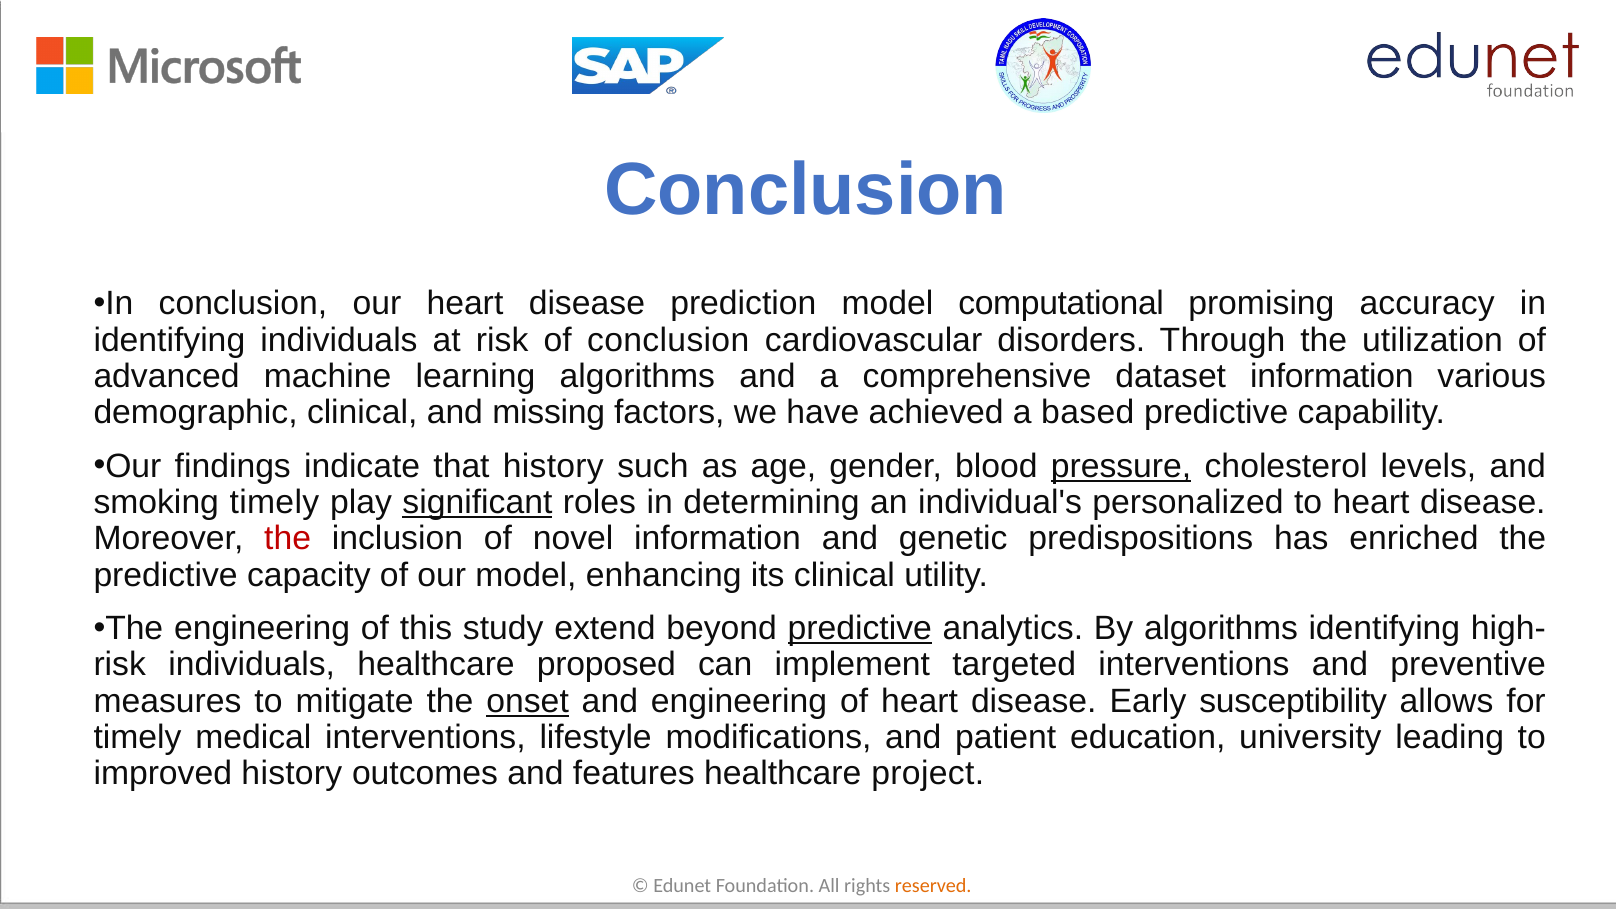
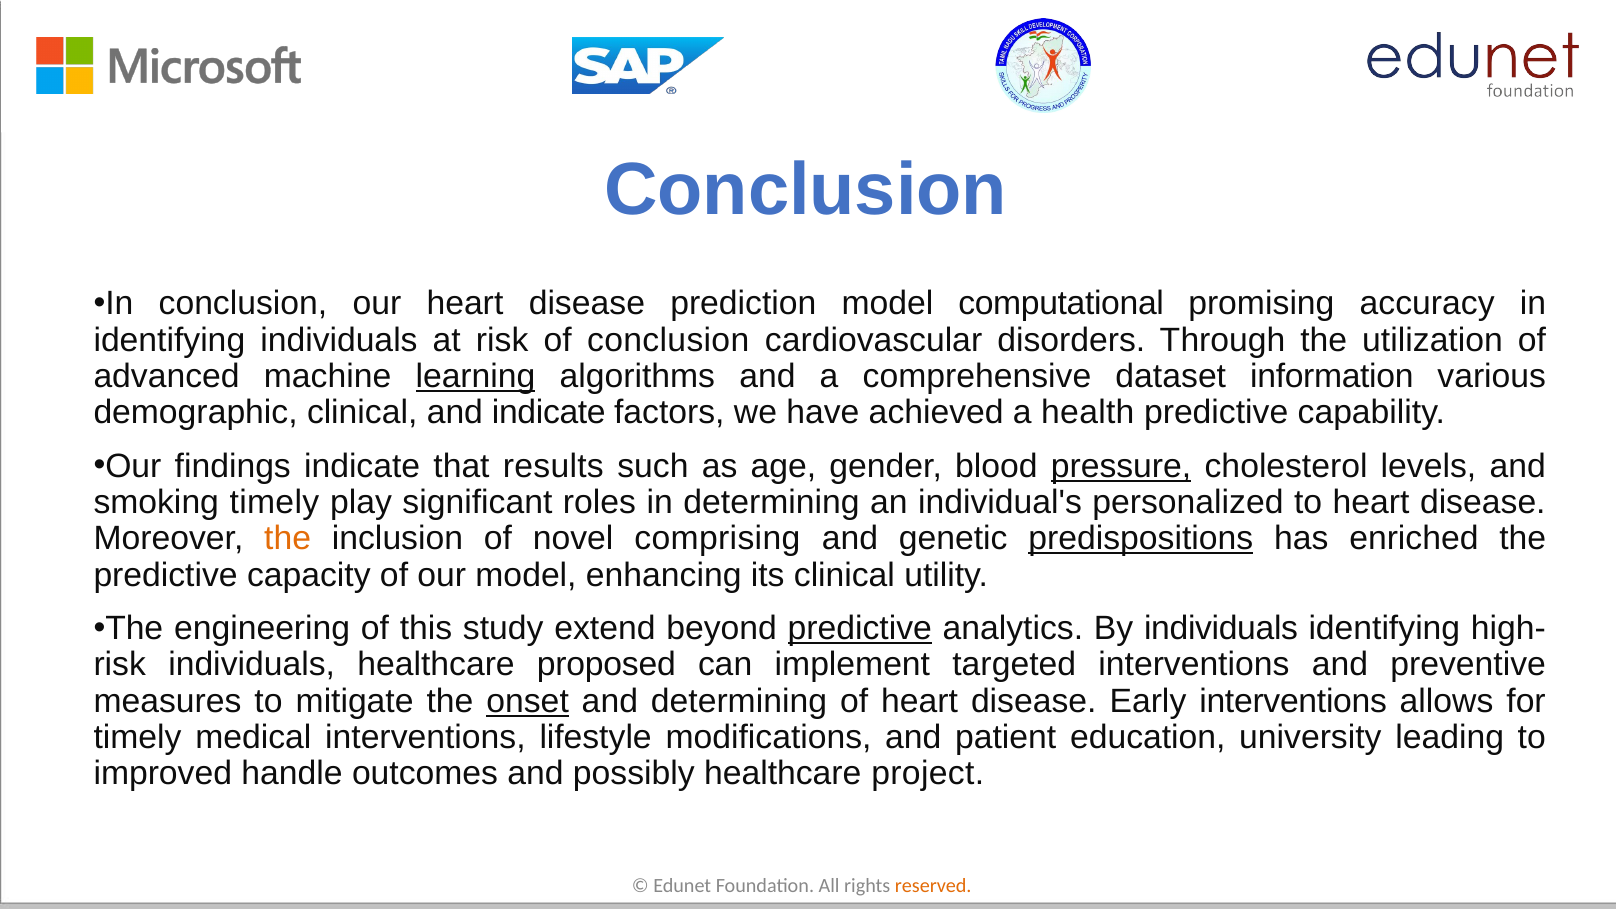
learning underline: none -> present
and missing: missing -> indicate
based: based -> health
that history: history -> results
significant underline: present -> none
the at (288, 539) colour: red -> orange
novel information: information -> comprising
predispositions underline: none -> present
By algorithms: algorithms -> individuals
and engineering: engineering -> determining
Early susceptibility: susceptibility -> interventions
improved history: history -> handle
features: features -> possibly
